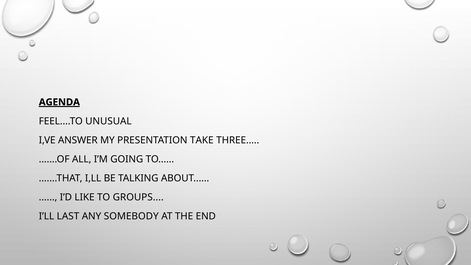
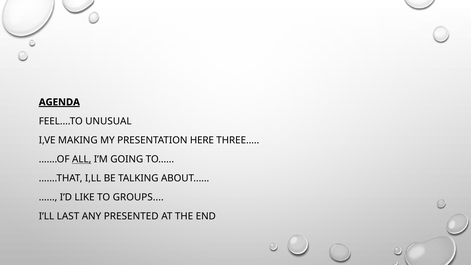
ANSWER: ANSWER -> MAKING
TAKE: TAKE -> HERE
ALL underline: none -> present
SOMEBODY: SOMEBODY -> PRESENTED
